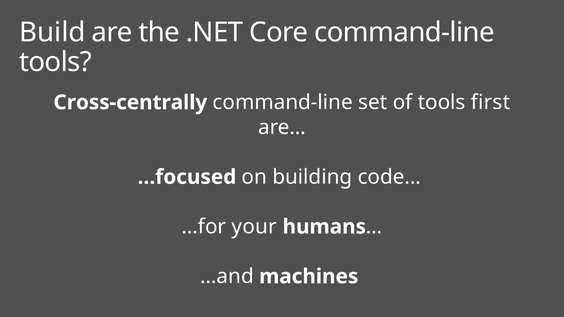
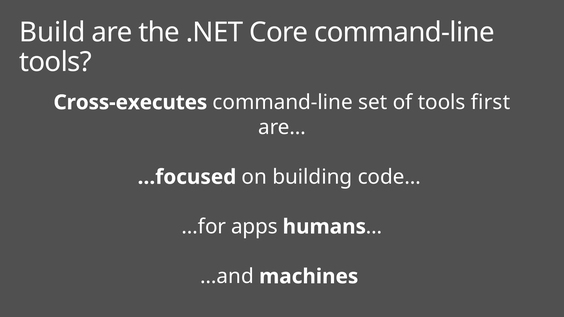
Cross-centrally: Cross-centrally -> Cross-executes
your: your -> apps
